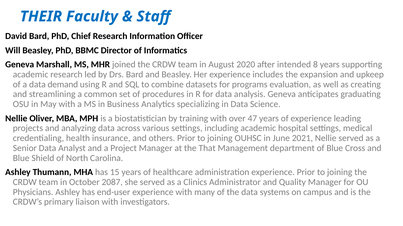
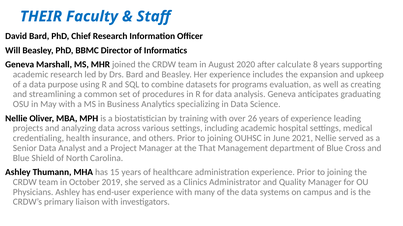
intended: intended -> calculate
demand: demand -> purpose
47: 47 -> 26
2087: 2087 -> 2019
